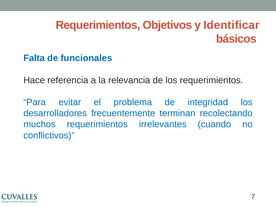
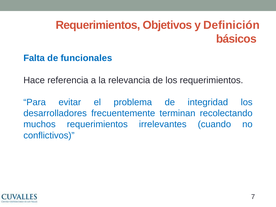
Identificar: Identificar -> Definición
